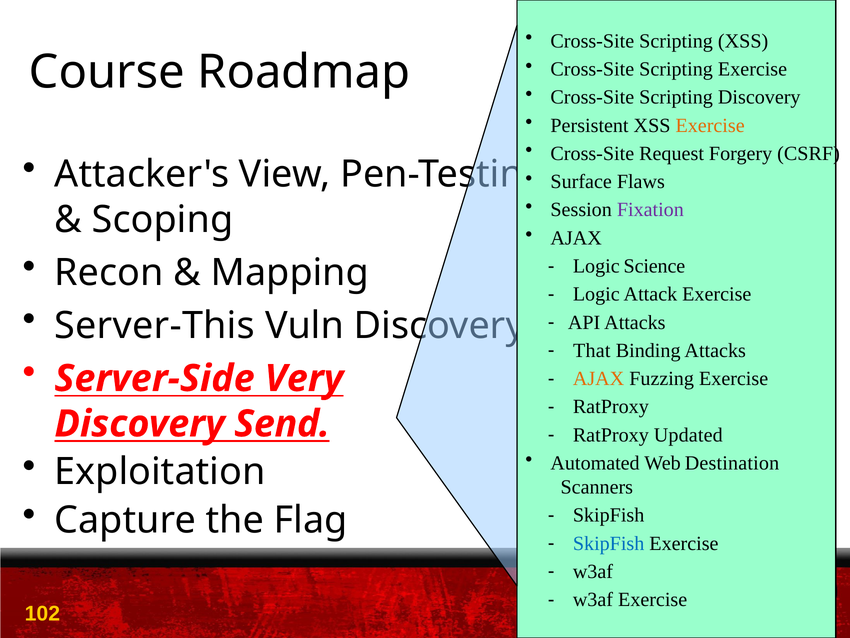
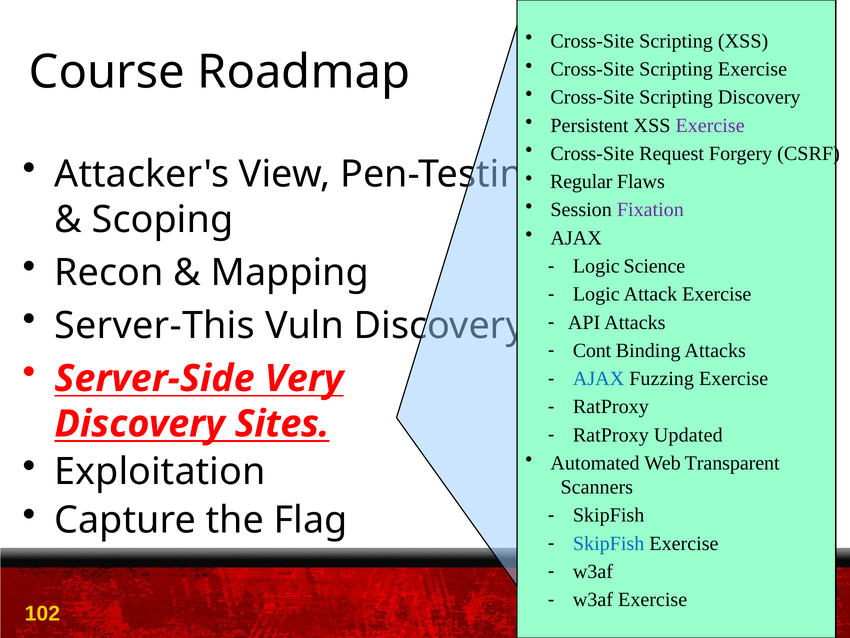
Exercise at (710, 125) colour: orange -> purple
Surface: Surface -> Regular
That: That -> Cont
AJAX at (599, 378) colour: orange -> blue
Send: Send -> Sites
Destination: Destination -> Transparent
